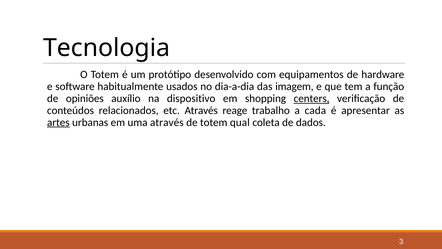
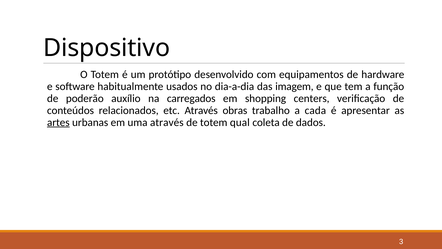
Tecnologia: Tecnologia -> Dispositivo
opiniões: opiniões -> poderão
dispositivo: dispositivo -> carregados
centers underline: present -> none
reage: reage -> obras
